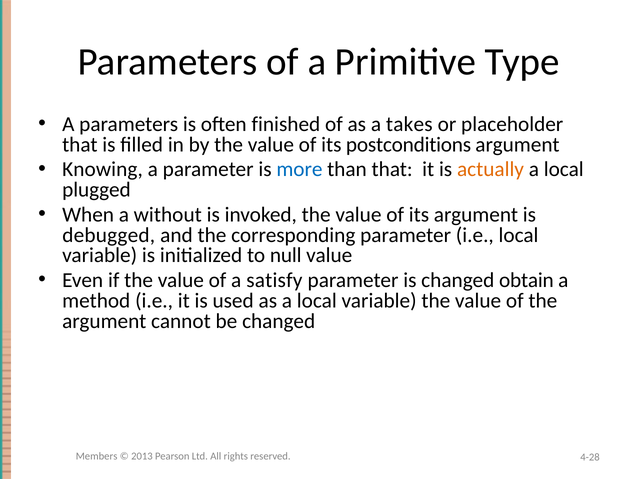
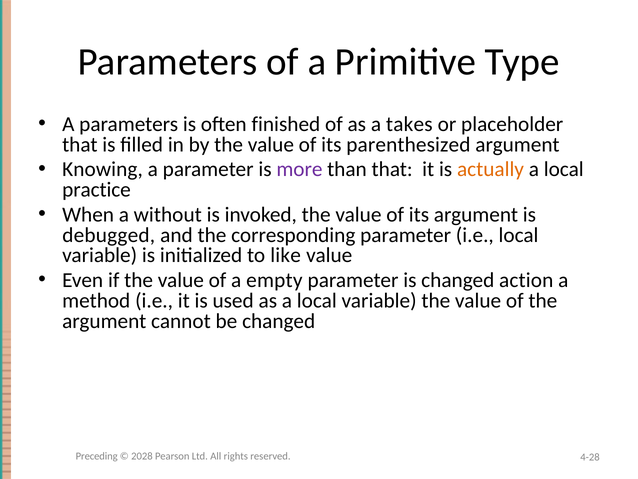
postconditions: postconditions -> parenthesized
more colour: blue -> purple
plugged: plugged -> practice
null: null -> like
satisfy: satisfy -> empty
obtain: obtain -> action
Members: Members -> Preceding
2013: 2013 -> 2028
